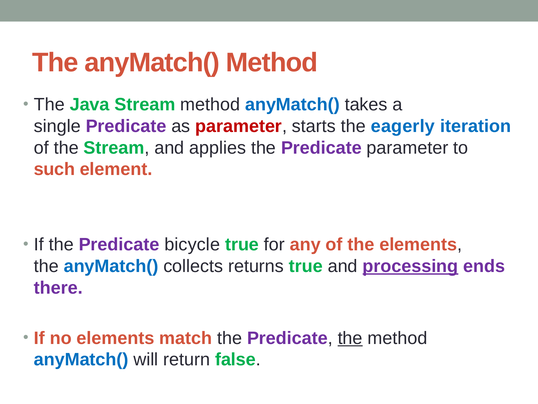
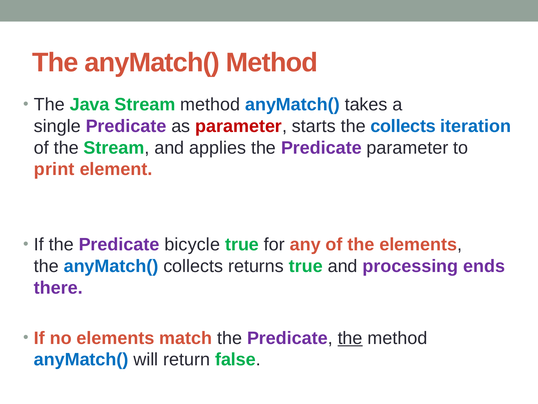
the eagerly: eagerly -> collects
such: such -> print
processing underline: present -> none
